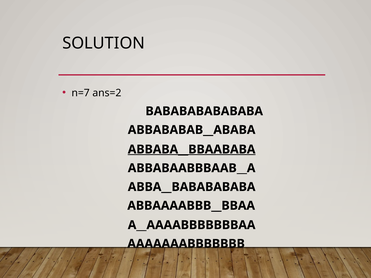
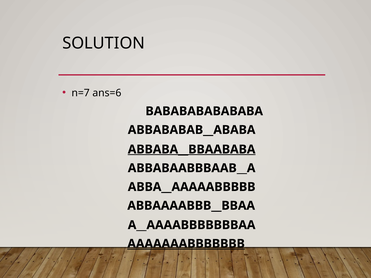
ans=2: ans=2 -> ans=6
ABBA__BABABABABA: ABBA__BABABABABA -> ABBA__AAAAABBBBB
AAAAAAABBBBBBB underline: none -> present
